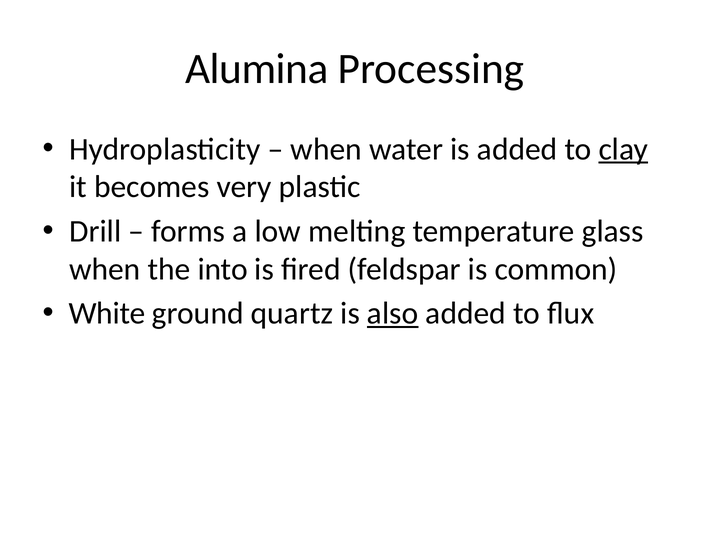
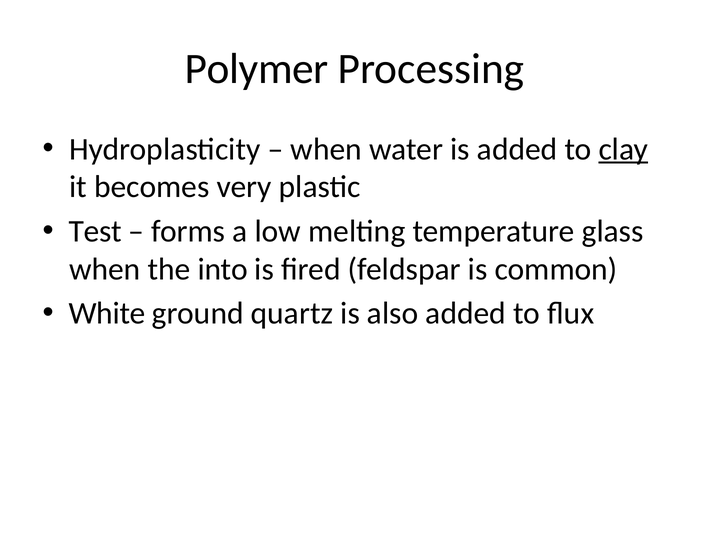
Alumina: Alumina -> Polymer
Drill: Drill -> Test
also underline: present -> none
